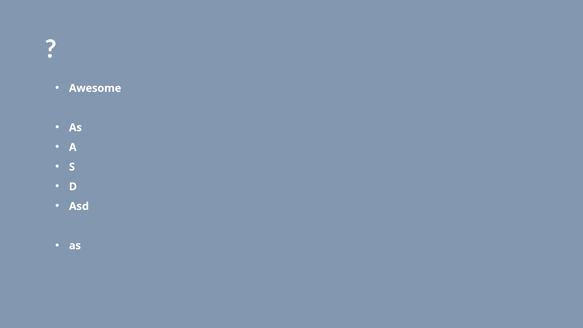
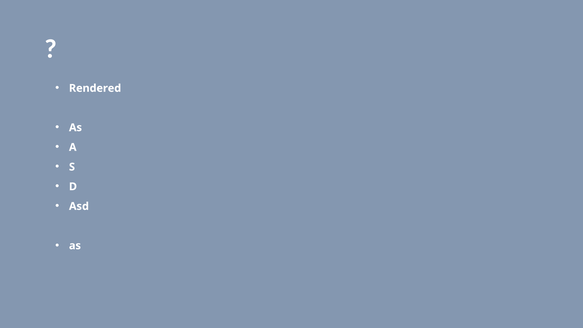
Awesome: Awesome -> Rendered
